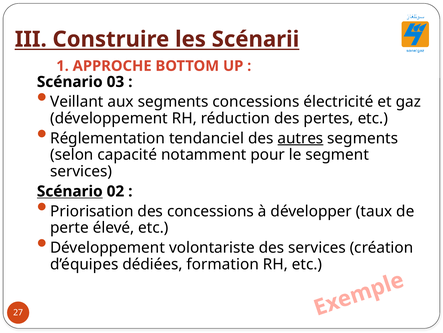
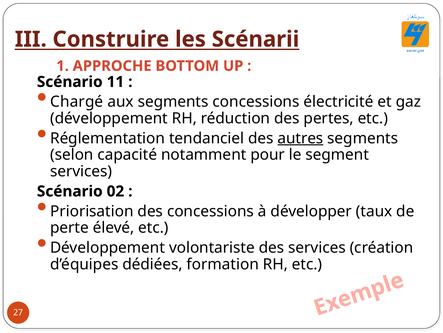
03: 03 -> 11
Veillant: Veillant -> Chargé
Scénario at (70, 191) underline: present -> none
